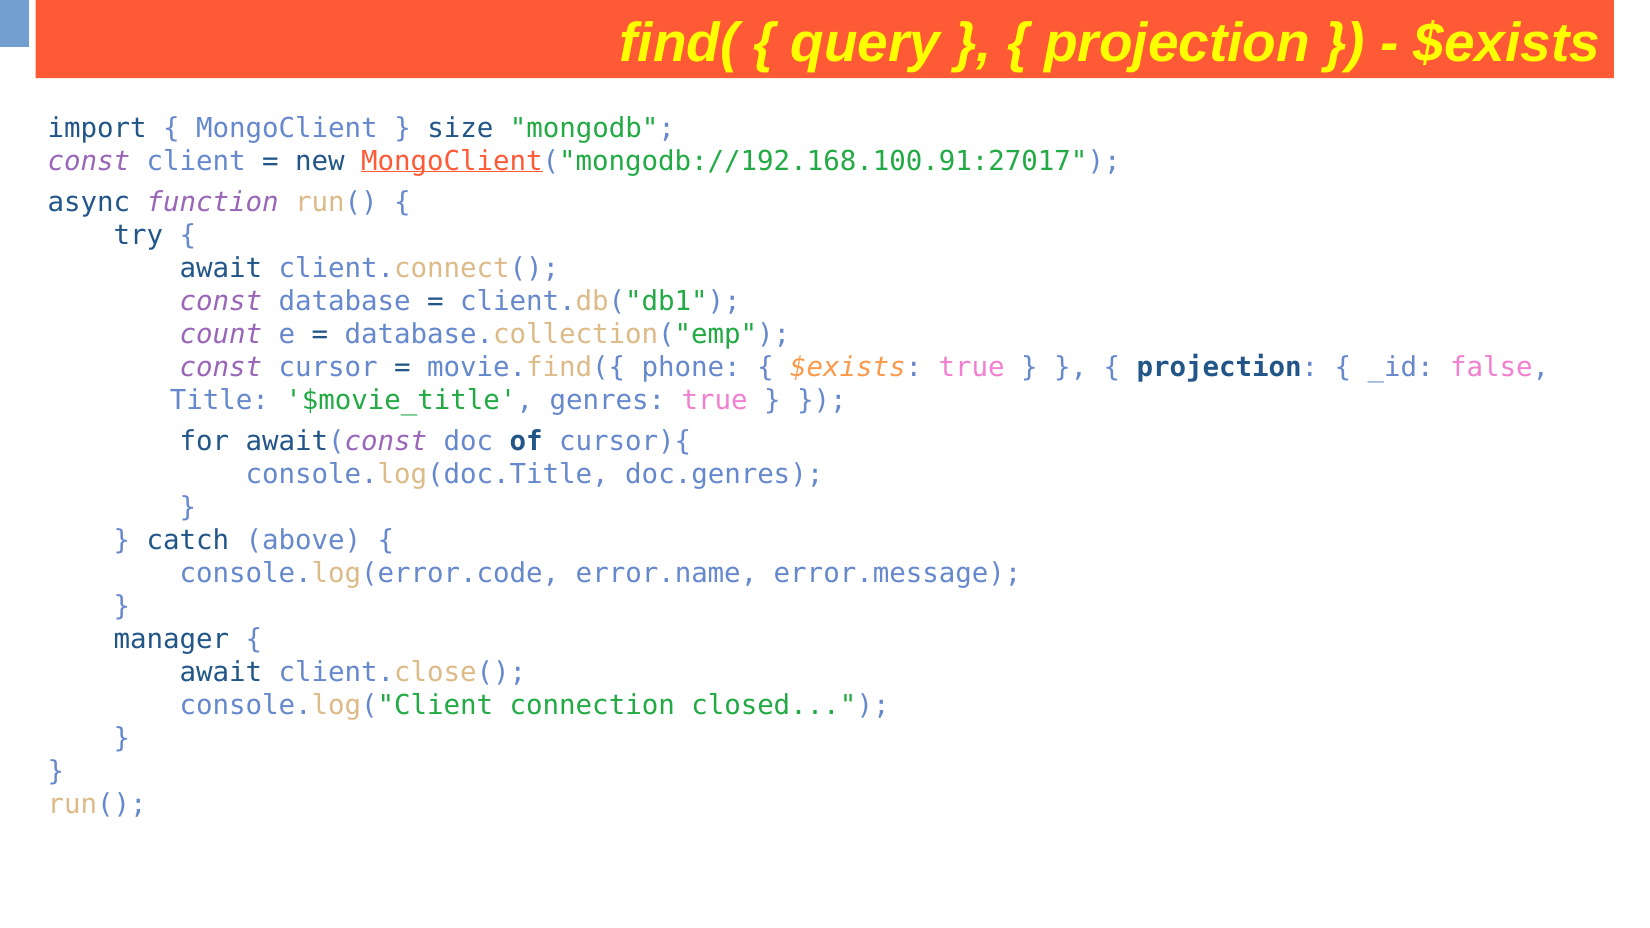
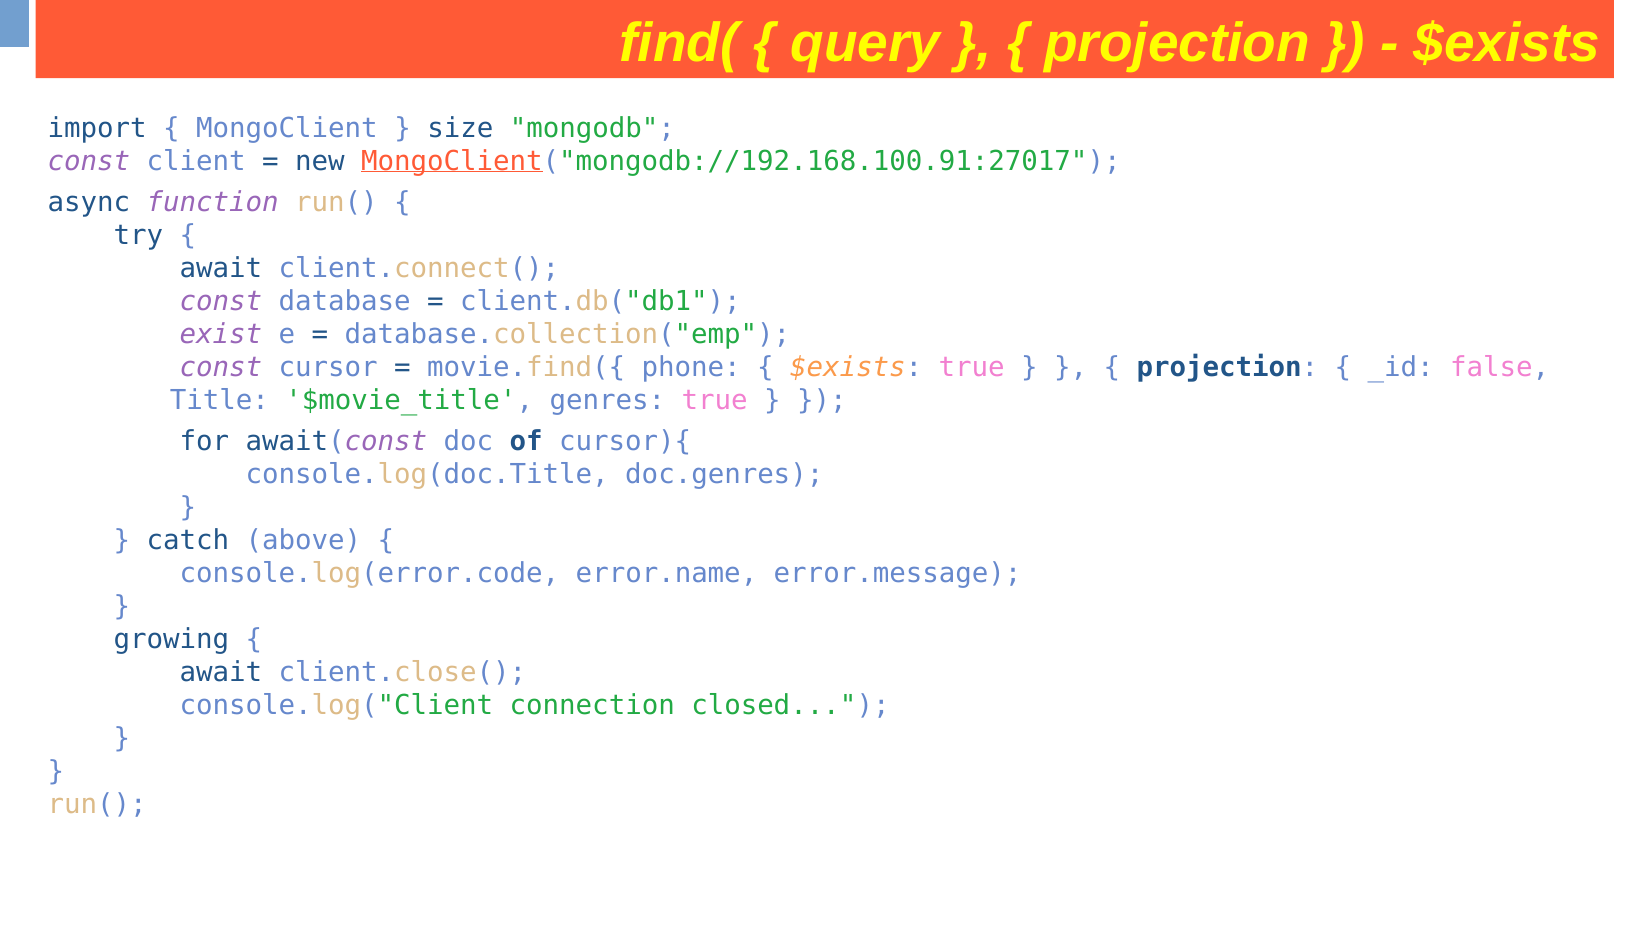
count: count -> exist
manager: manager -> growing
